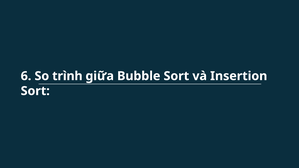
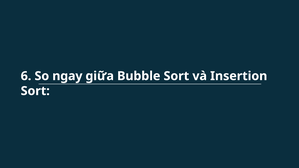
trình: trình -> ngay
